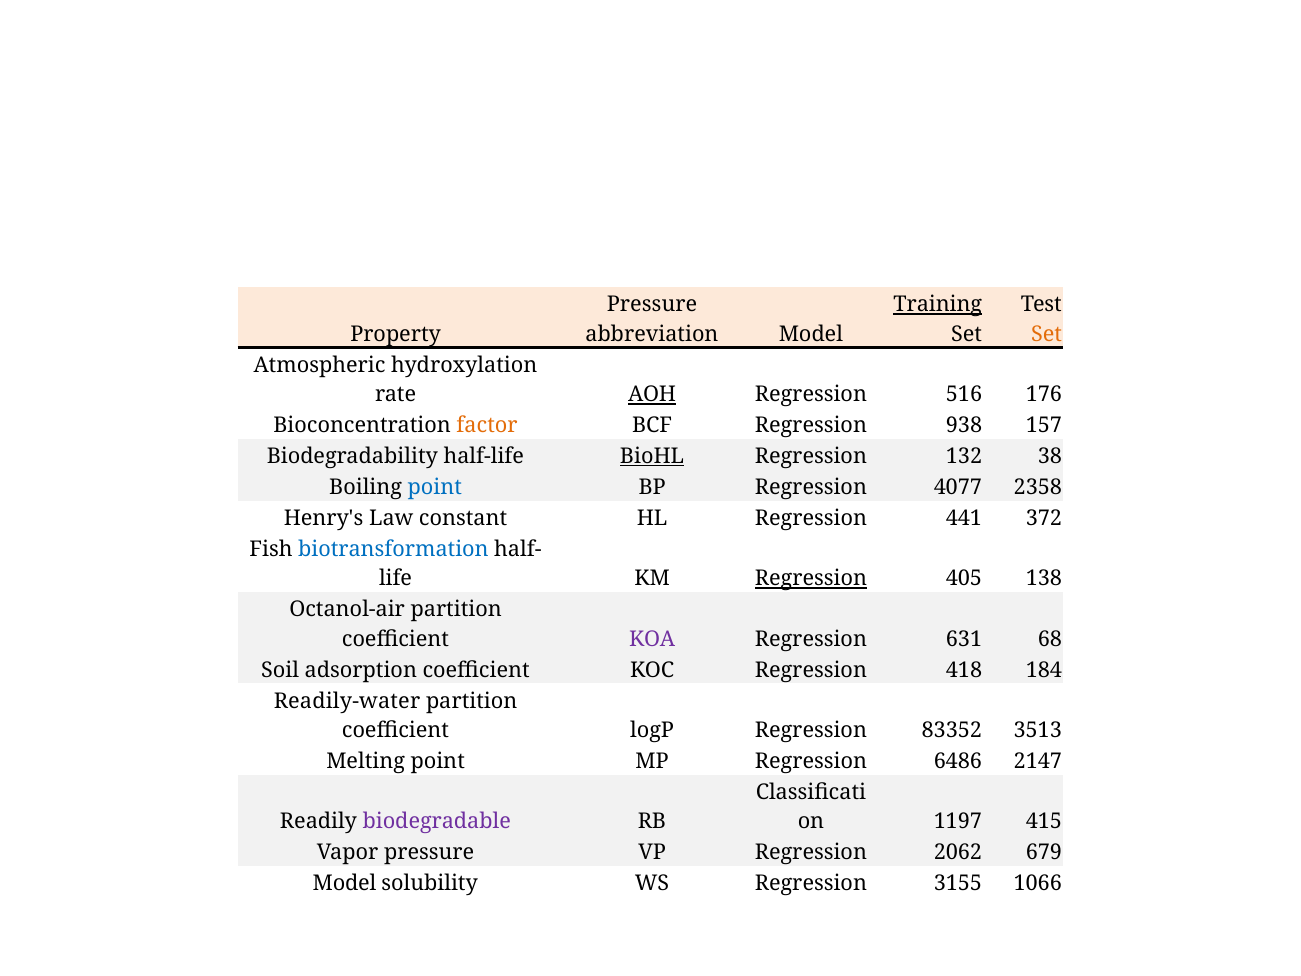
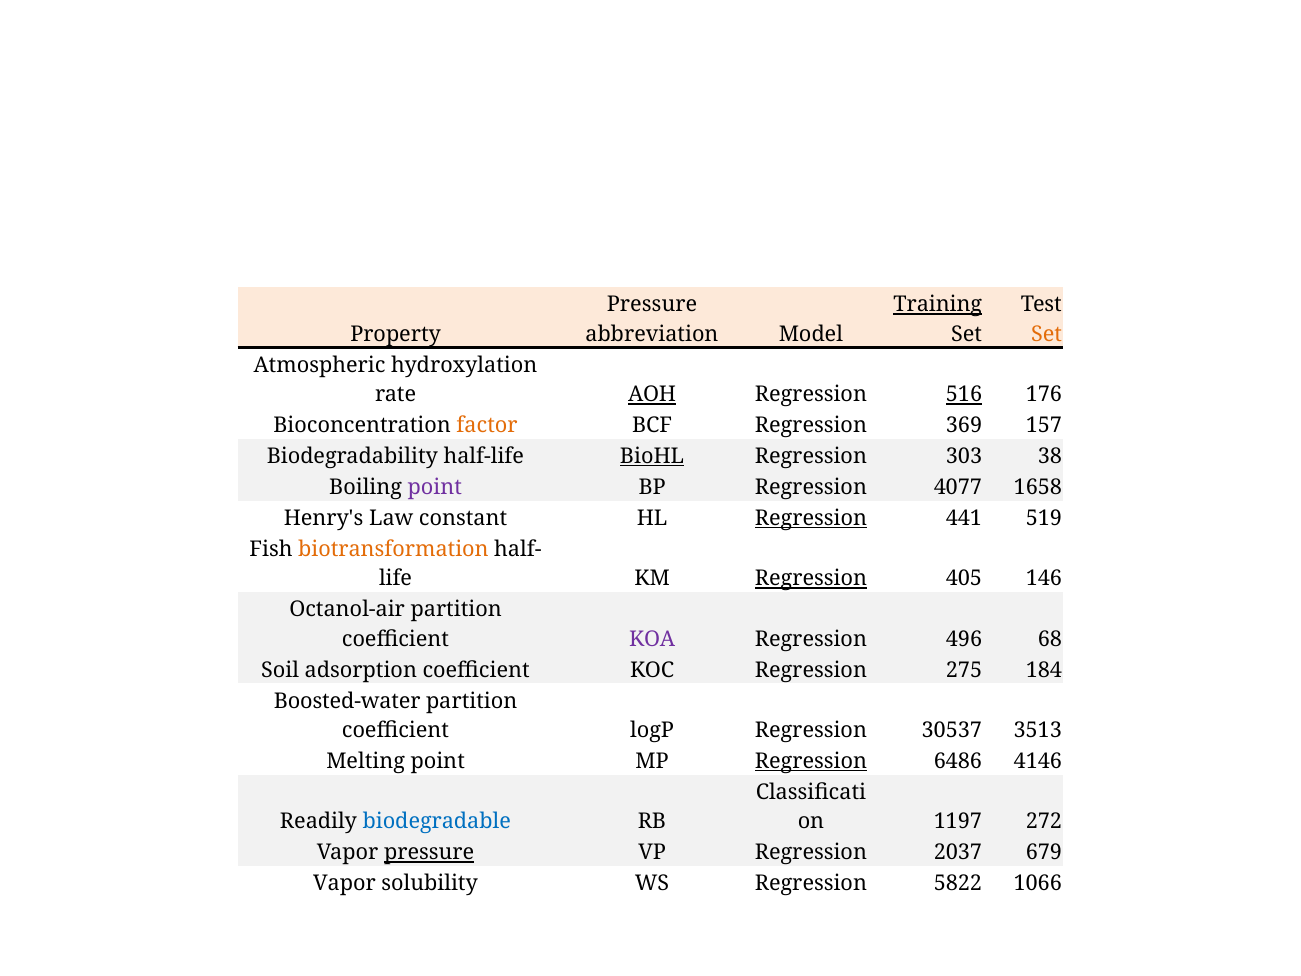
516 underline: none -> present
938: 938 -> 369
132: 132 -> 303
point at (435, 487) colour: blue -> purple
2358: 2358 -> 1658
Regression at (811, 518) underline: none -> present
372: 372 -> 519
biotransformation colour: blue -> orange
138: 138 -> 146
631: 631 -> 496
418: 418 -> 275
Readily-water: Readily-water -> Boosted-water
83352: 83352 -> 30537
Regression at (811, 761) underline: none -> present
2147: 2147 -> 4146
biodegradable colour: purple -> blue
415: 415 -> 272
pressure at (429, 852) underline: none -> present
2062: 2062 -> 2037
Model at (345, 883): Model -> Vapor
3155: 3155 -> 5822
